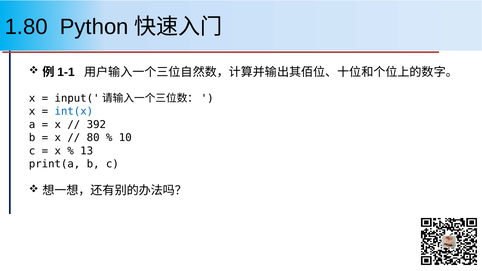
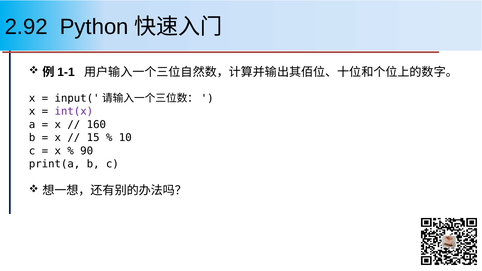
1.80: 1.80 -> 2.92
int(x colour: blue -> purple
392: 392 -> 160
80: 80 -> 15
13: 13 -> 90
